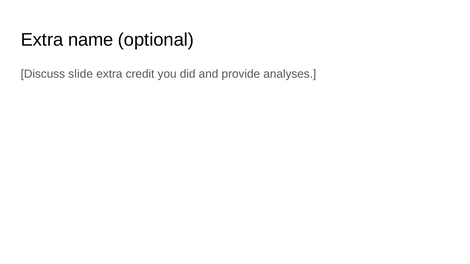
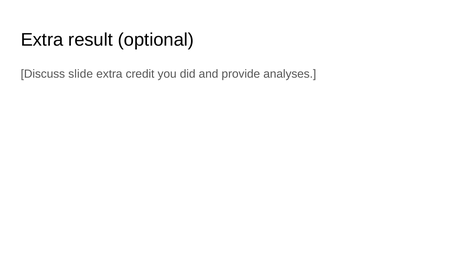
name: name -> result
